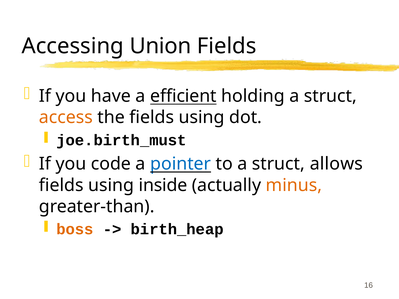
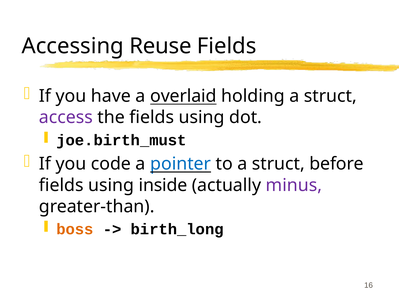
Union: Union -> Reuse
efficient: efficient -> overlaid
access colour: orange -> purple
allows: allows -> before
minus colour: orange -> purple
birth_heap: birth_heap -> birth_long
